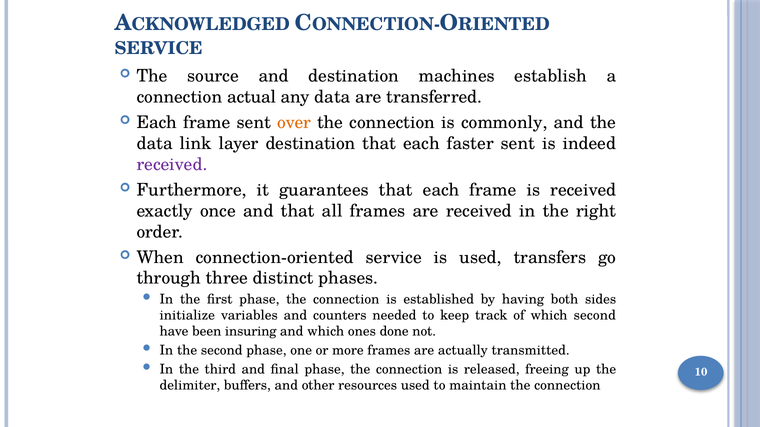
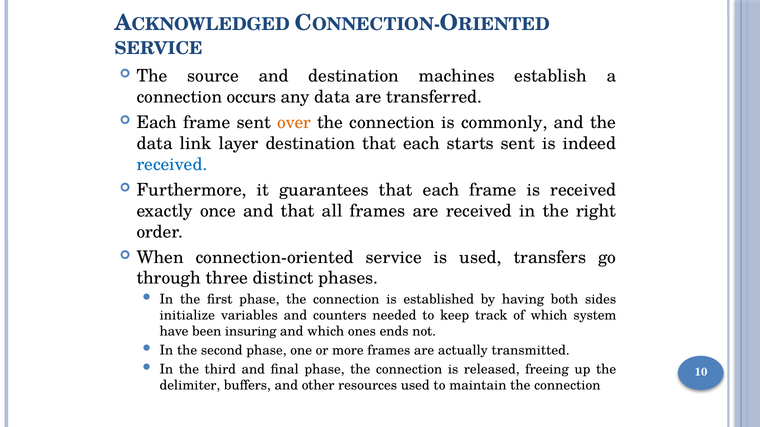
actual: actual -> occurs
faster: faster -> starts
received at (172, 165) colour: purple -> blue
which second: second -> system
done: done -> ends
